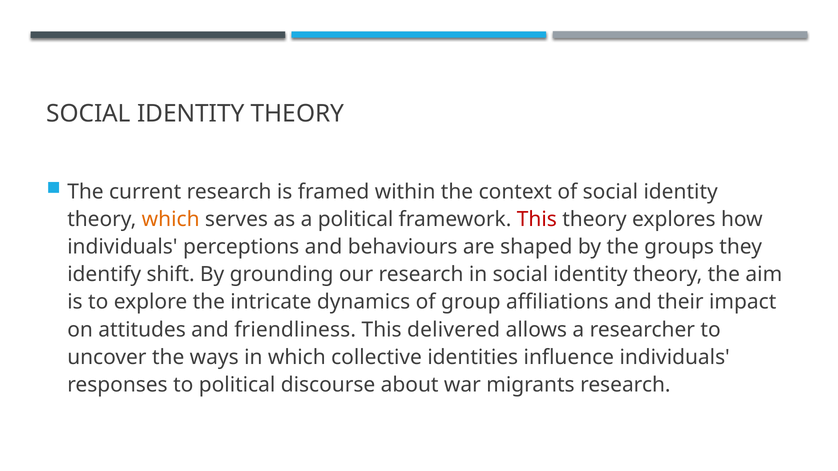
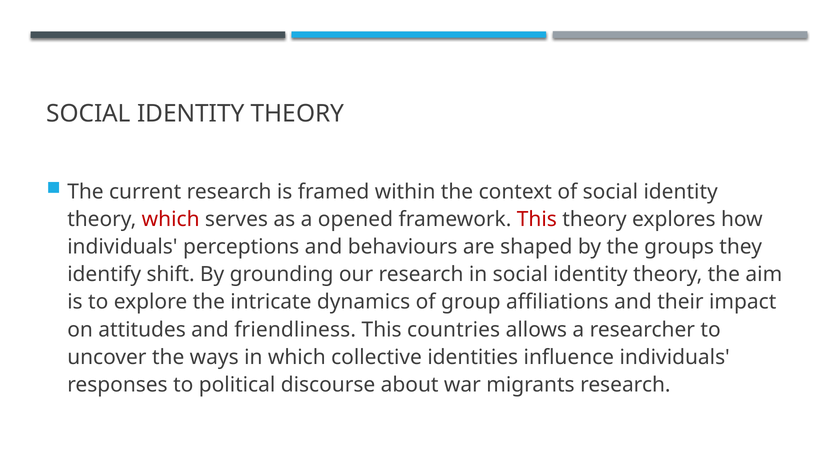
which at (171, 219) colour: orange -> red
a political: political -> opened
delivered: delivered -> countries
